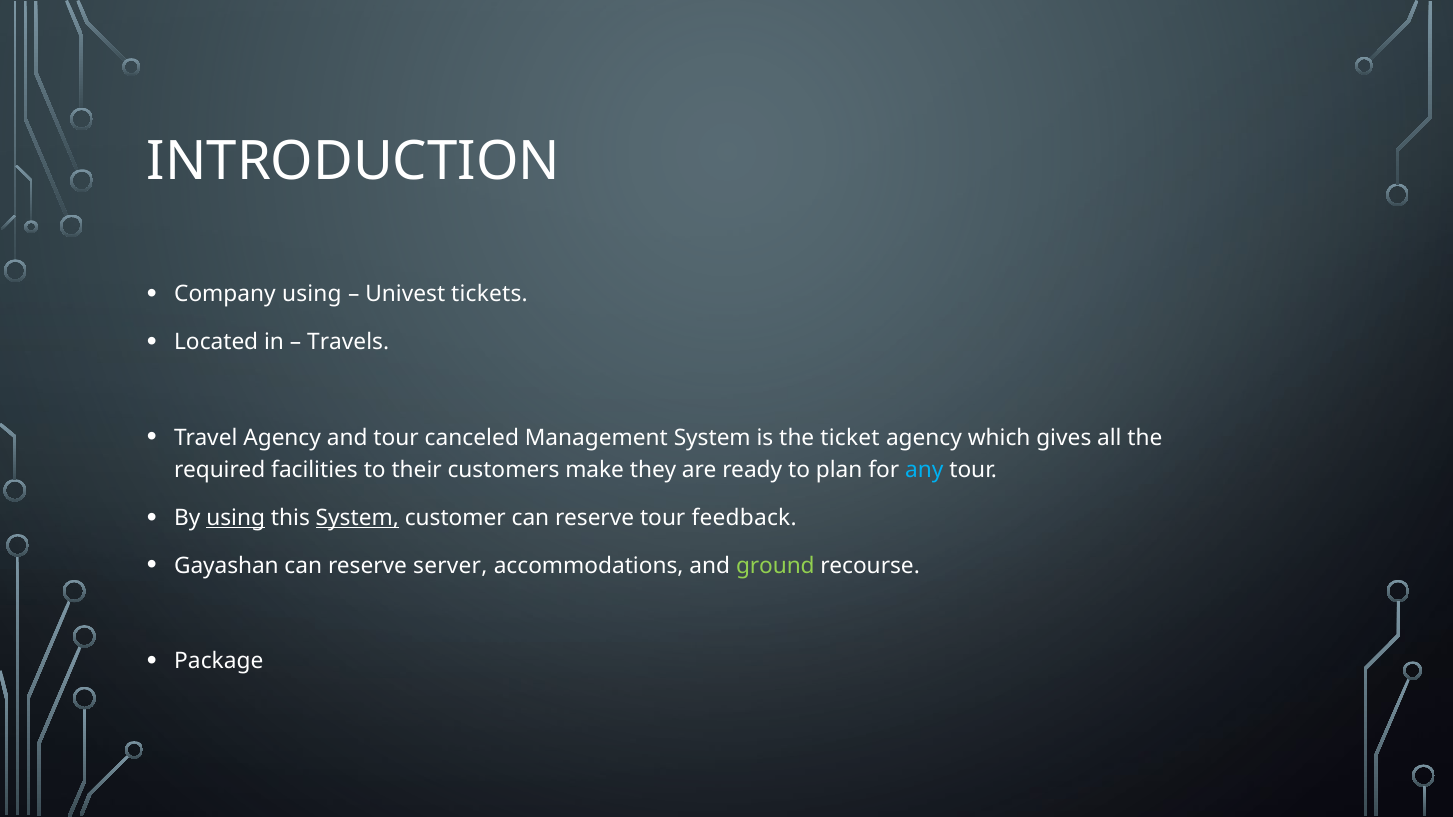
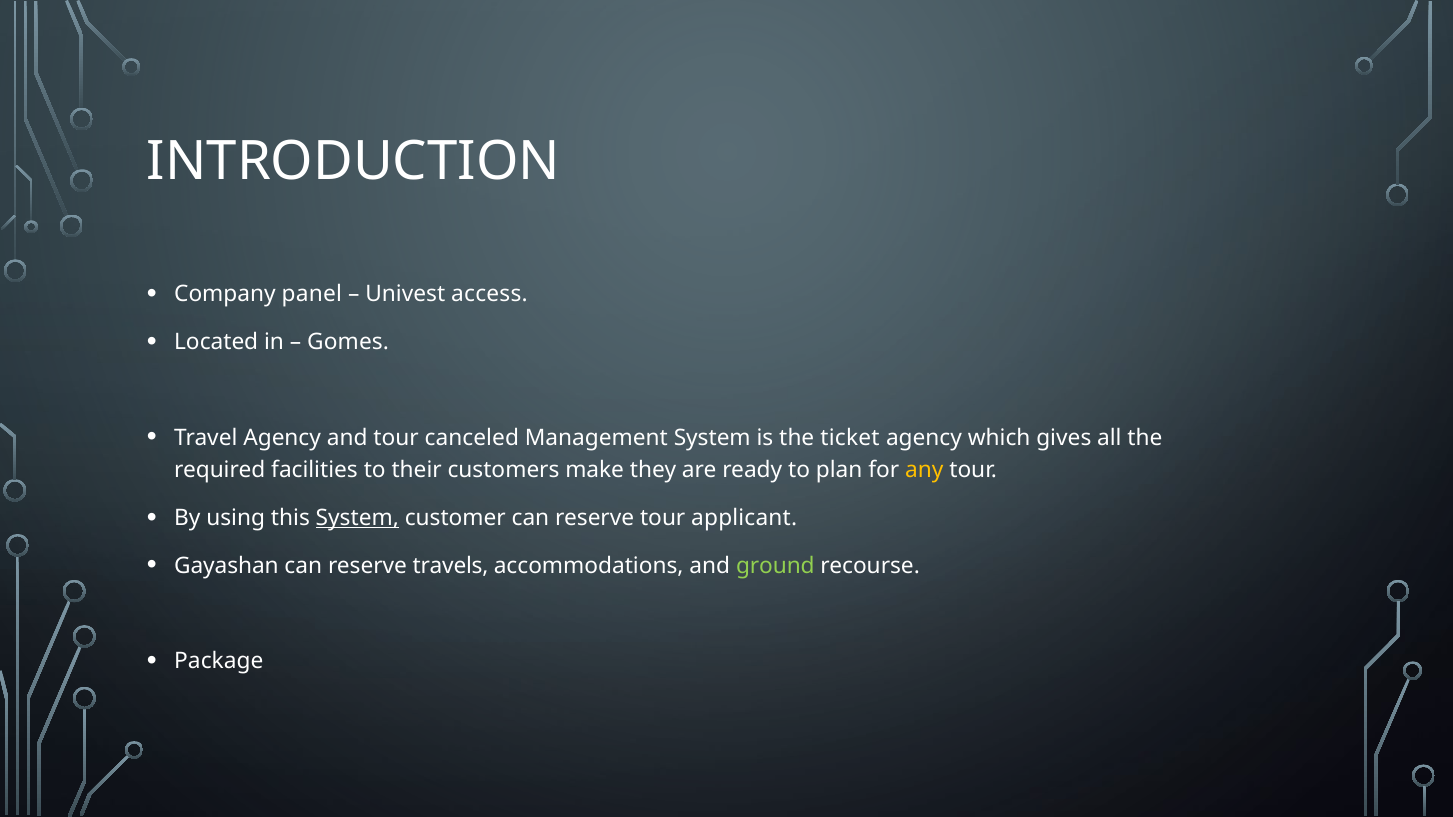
Company using: using -> panel
tickets: tickets -> access
Travels: Travels -> Gomes
any colour: light blue -> yellow
using at (236, 518) underline: present -> none
feedback: feedback -> applicant
server: server -> travels
